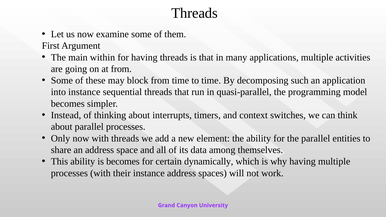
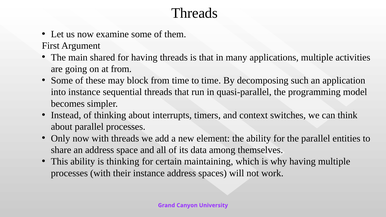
within: within -> shared
is becomes: becomes -> thinking
dynamically: dynamically -> maintaining
